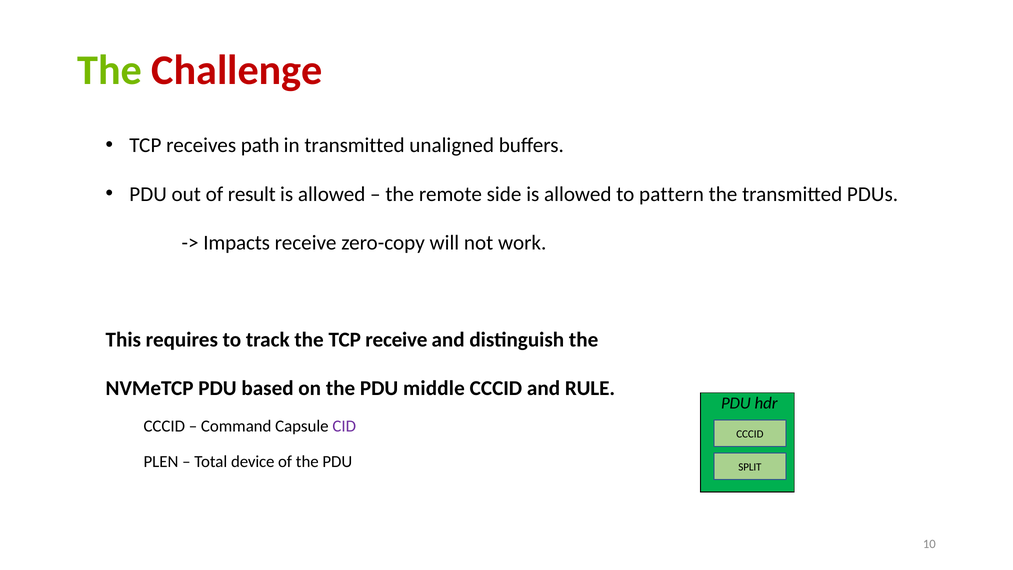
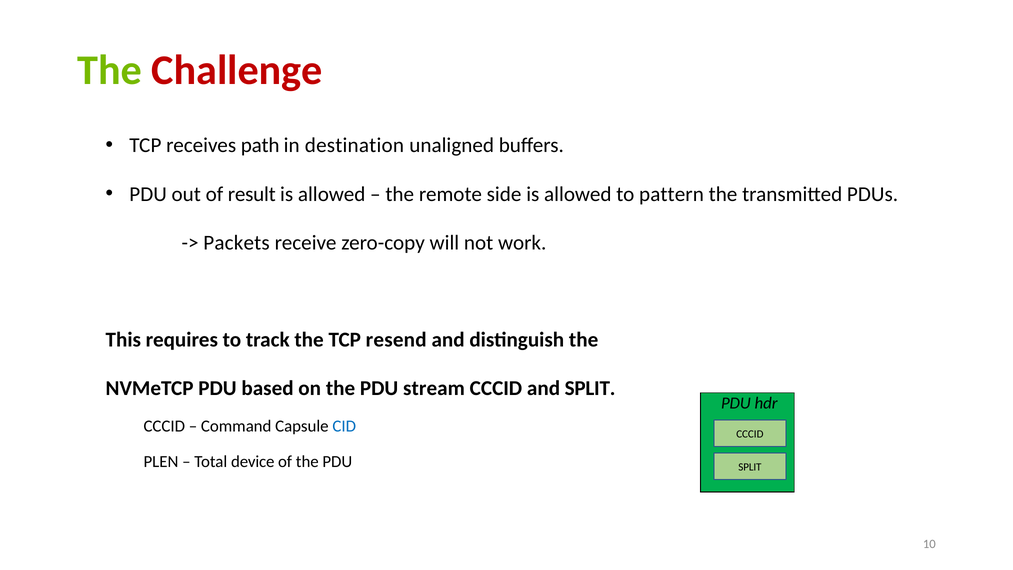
in transmitted: transmitted -> destination
Impacts: Impacts -> Packets
TCP receive: receive -> resend
middle: middle -> stream
and RULE: RULE -> SPLIT
CID colour: purple -> blue
